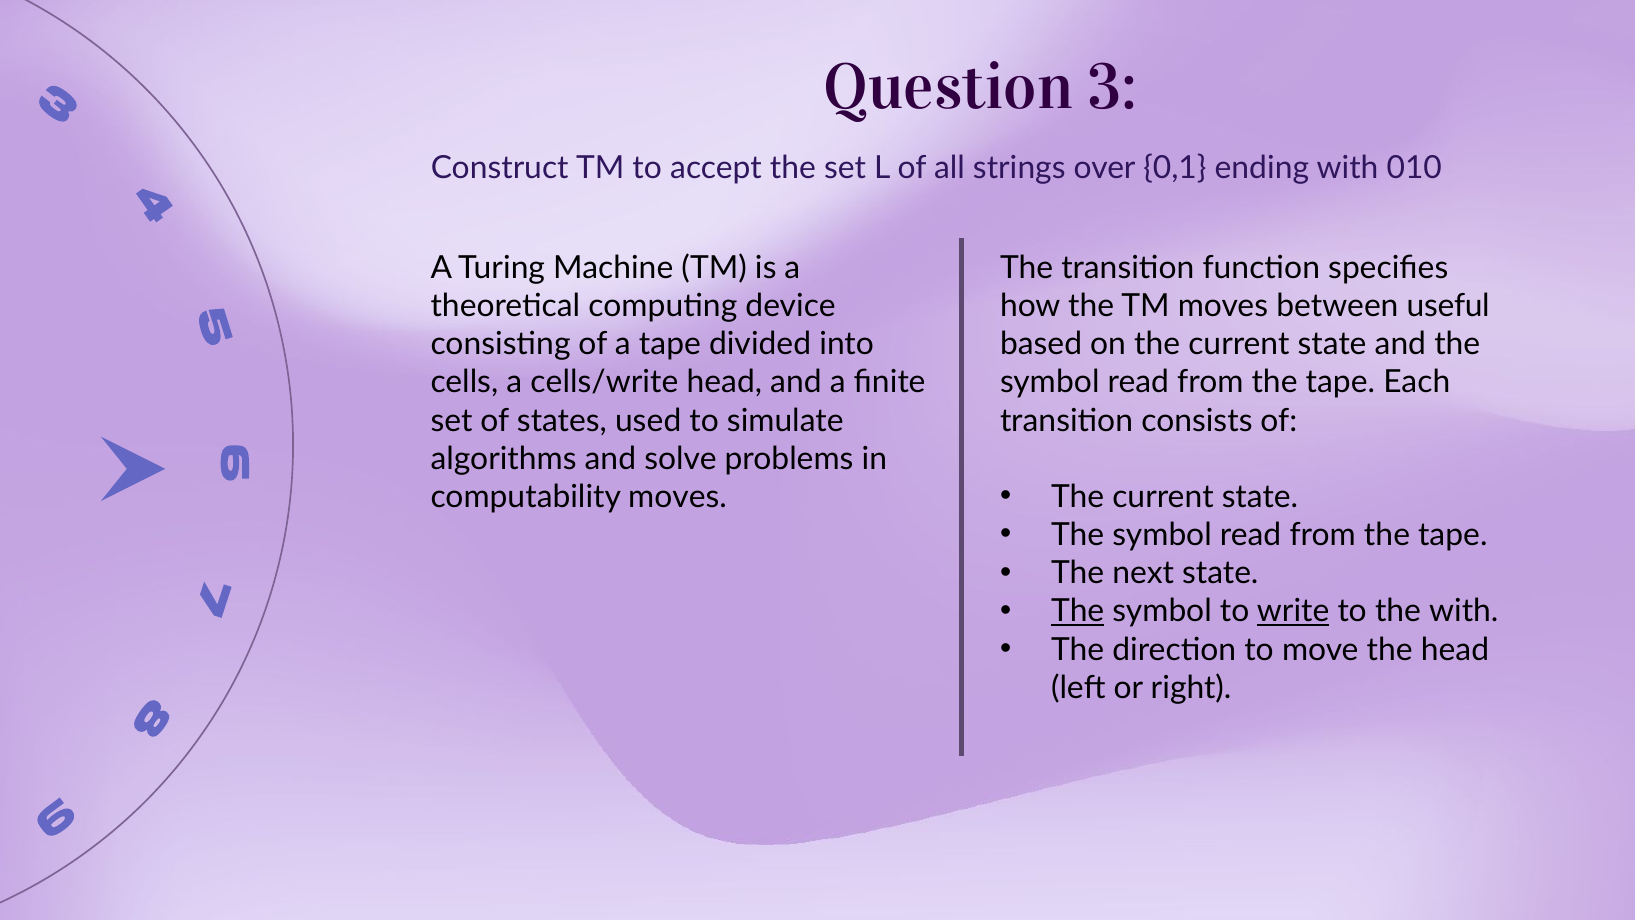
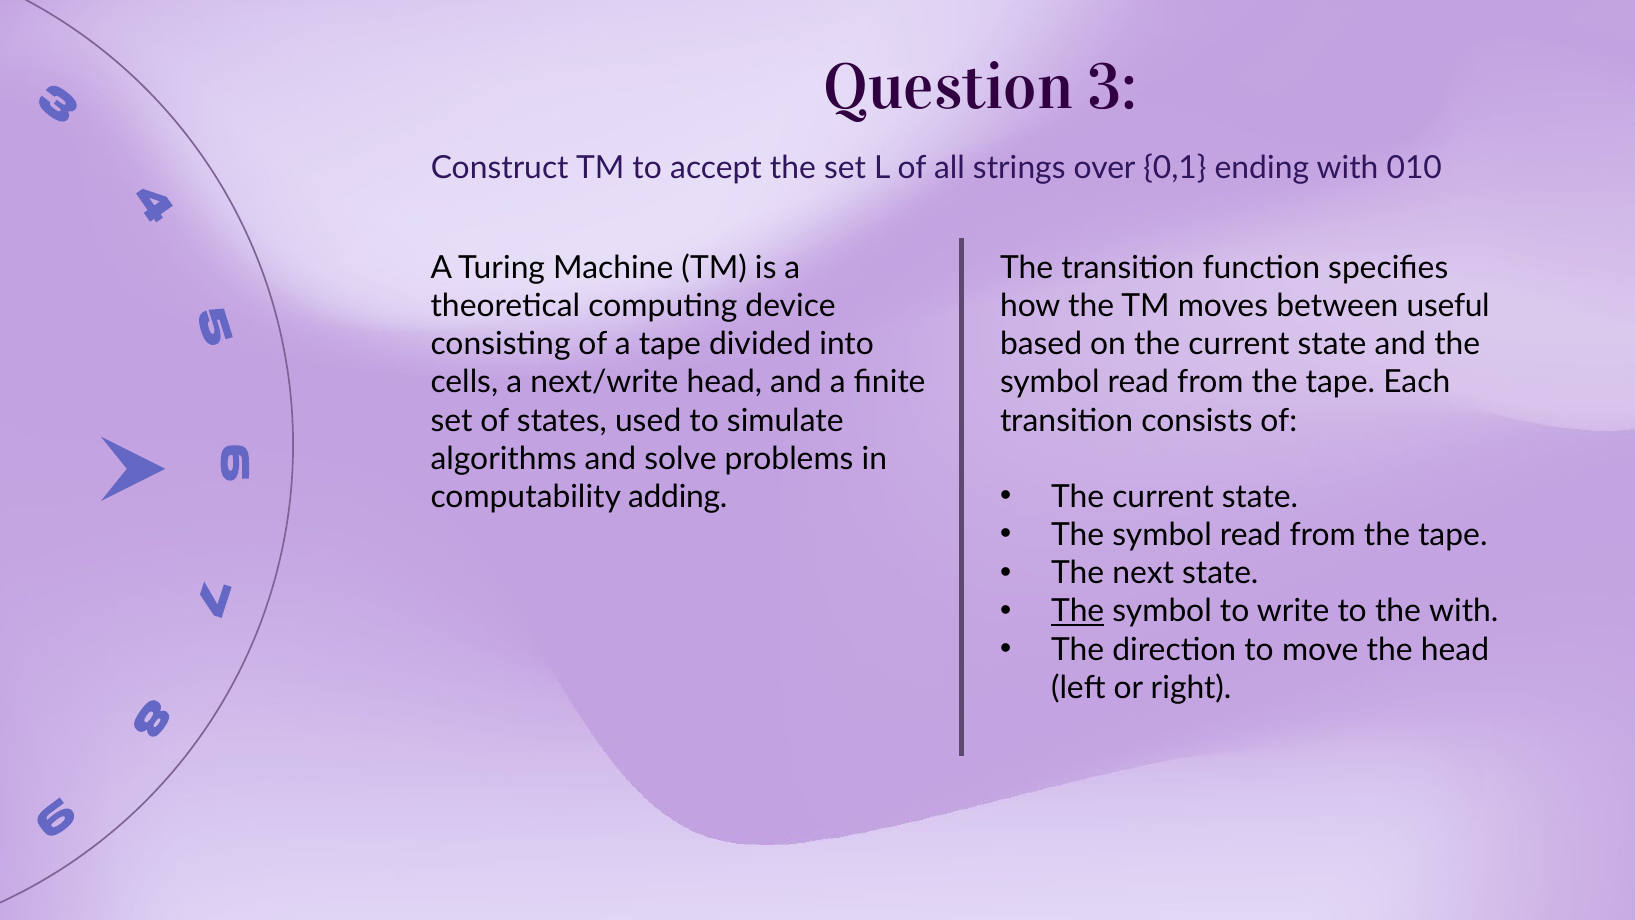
cells/write: cells/write -> next/write
computability moves: moves -> adding
write underline: present -> none
